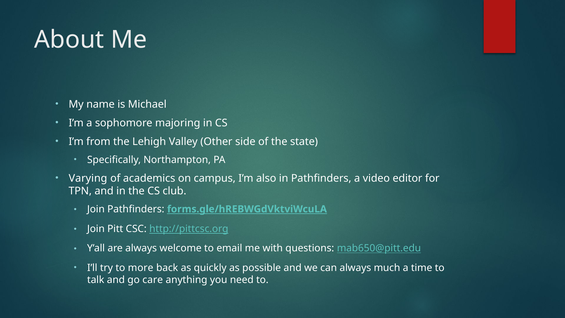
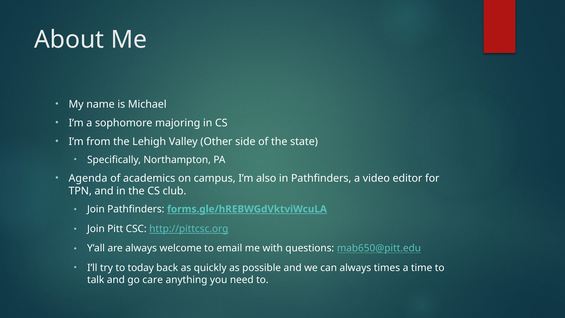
Varying: Varying -> Agenda
more: more -> today
much: much -> times
